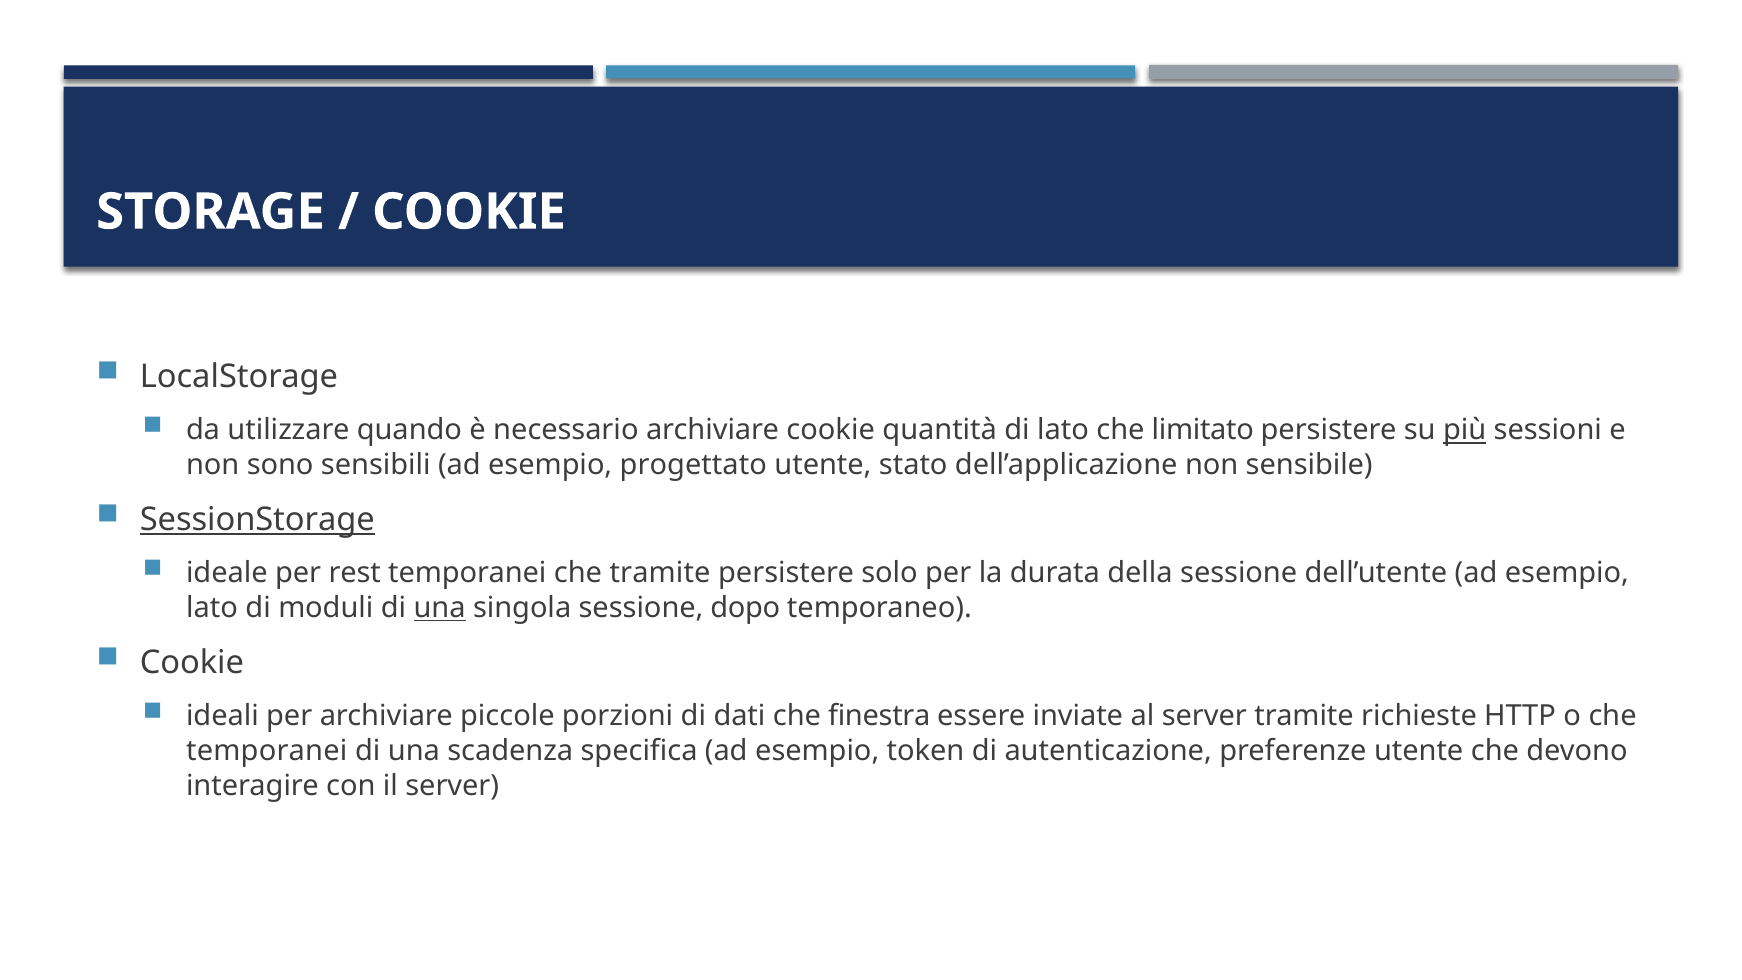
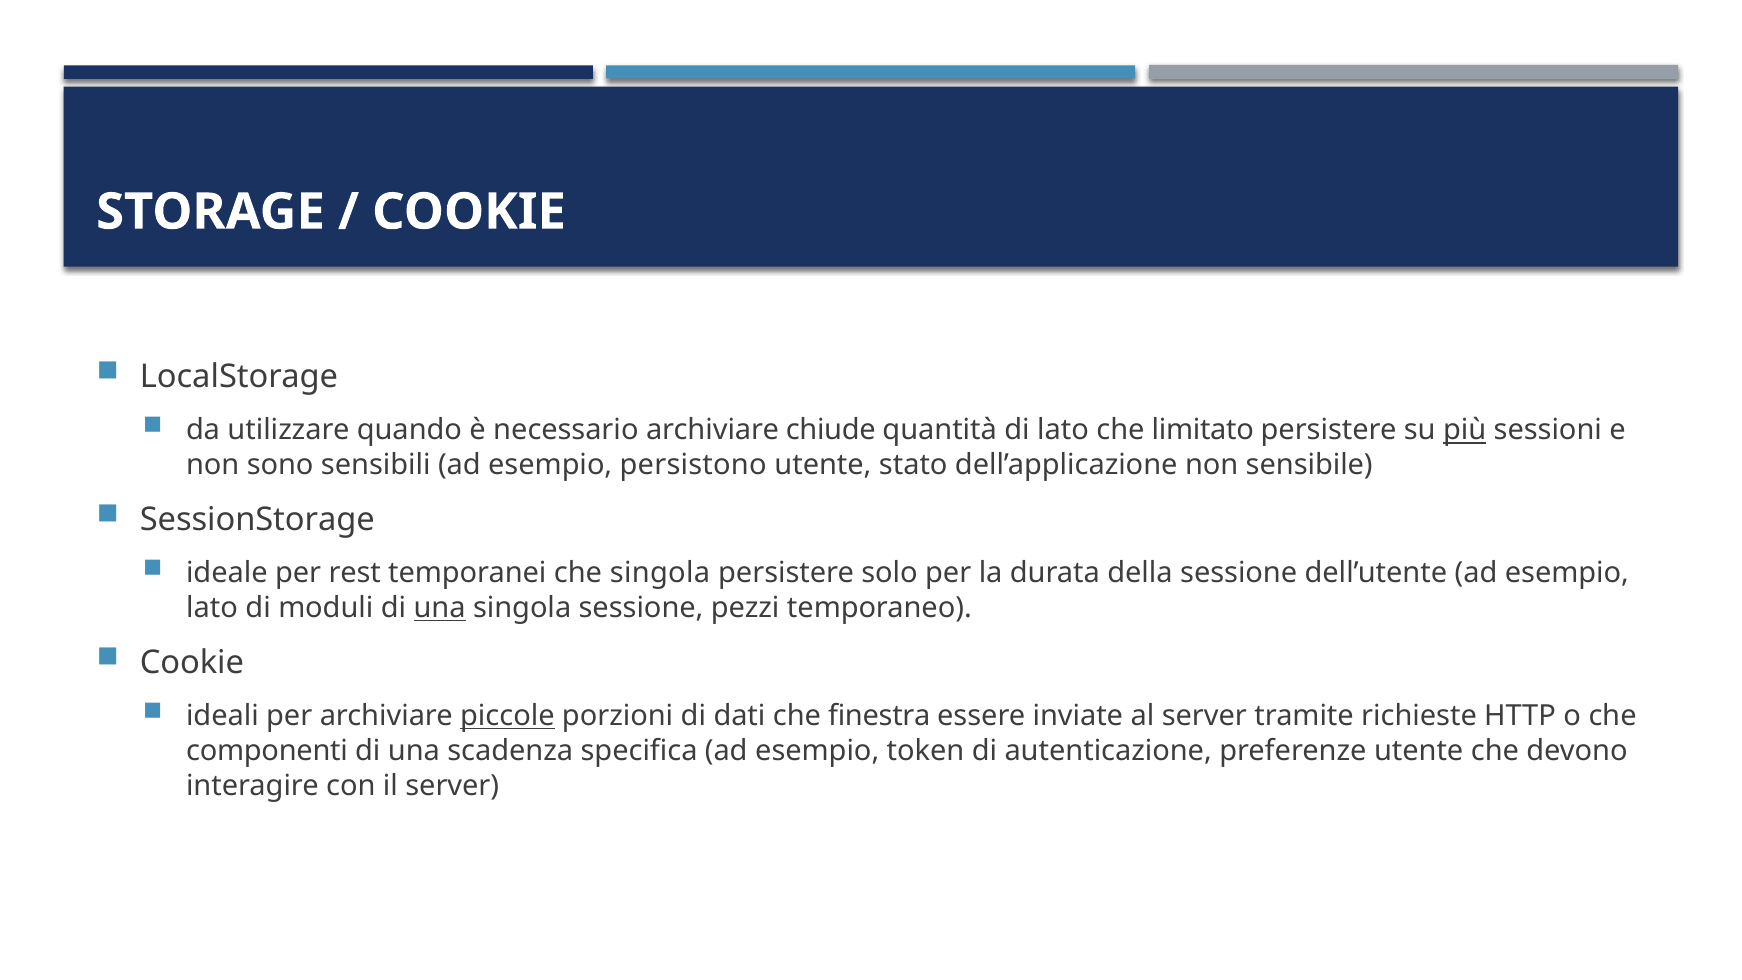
archiviare cookie: cookie -> chiude
progettato: progettato -> persistono
SessionStorage underline: present -> none
che tramite: tramite -> singola
dopo: dopo -> pezzi
piccole underline: none -> present
temporanei at (267, 751): temporanei -> componenti
